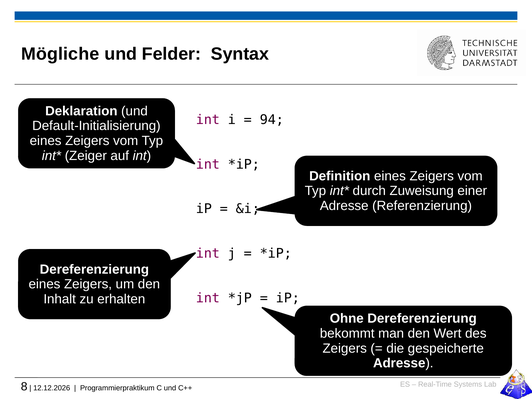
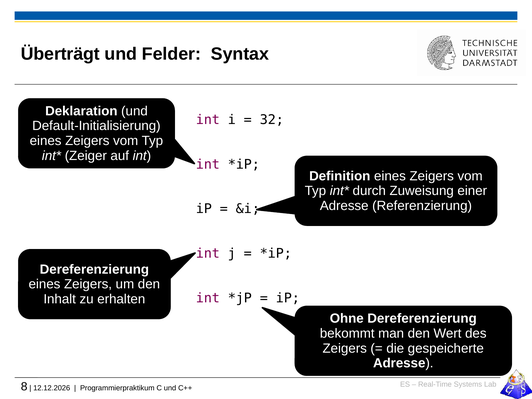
Mögliche: Mögliche -> Überträgt
94: 94 -> 32
